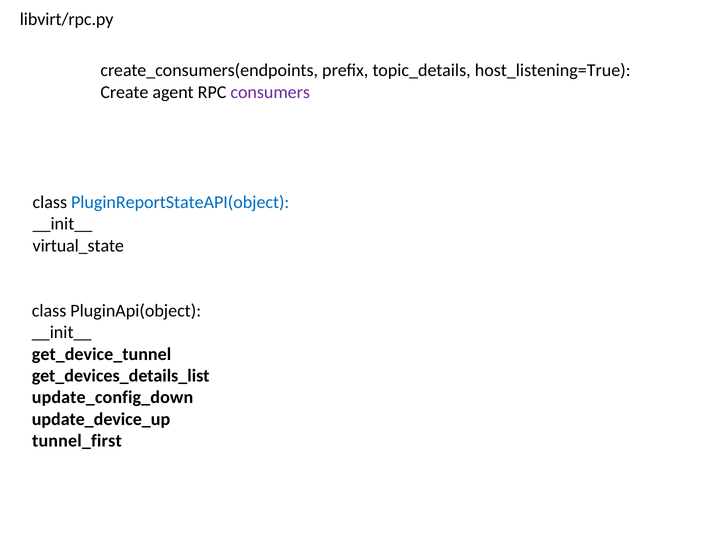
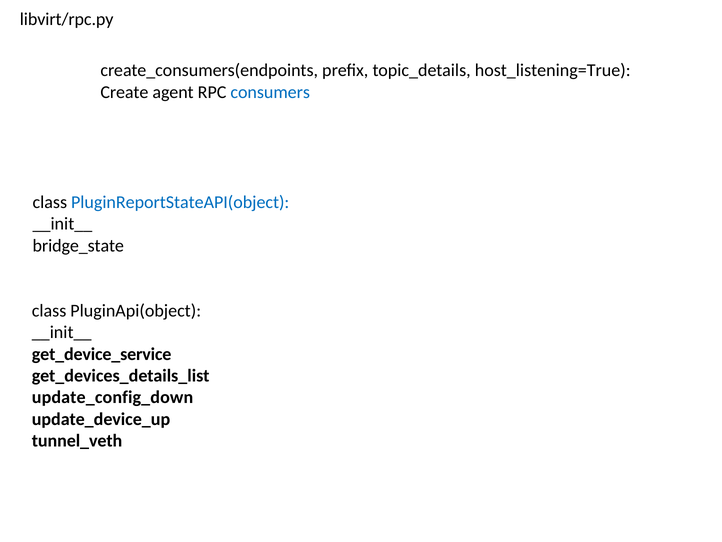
consumers colour: purple -> blue
virtual_state: virtual_state -> bridge_state
get_device_tunnel: get_device_tunnel -> get_device_service
tunnel_first: tunnel_first -> tunnel_veth
